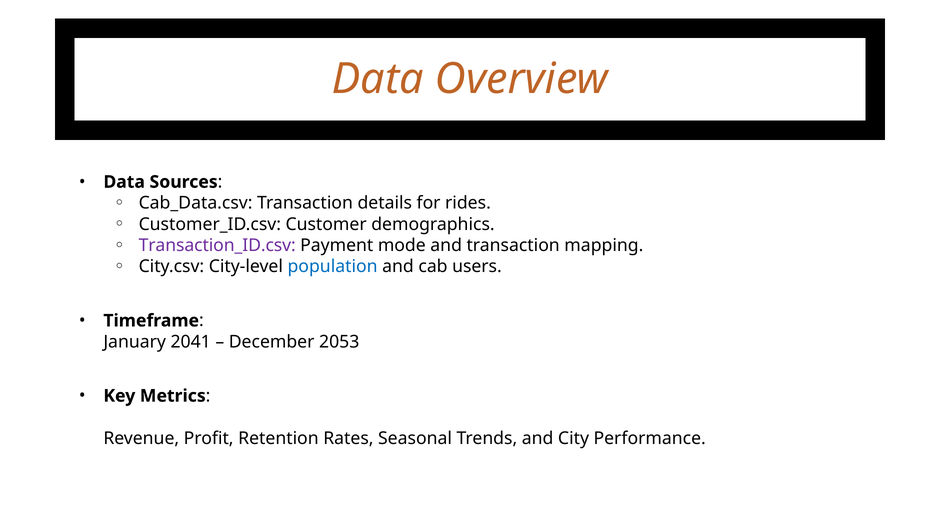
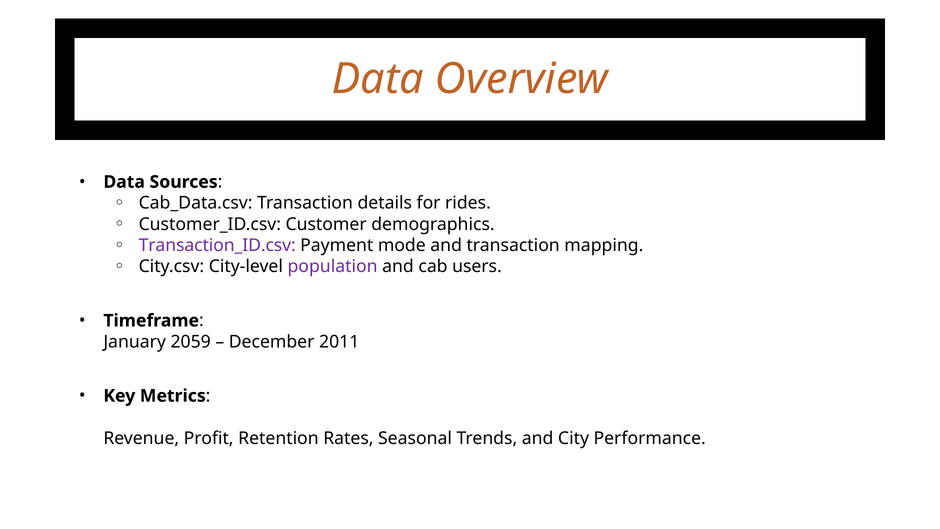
population colour: blue -> purple
2041: 2041 -> 2059
2053: 2053 -> 2011
